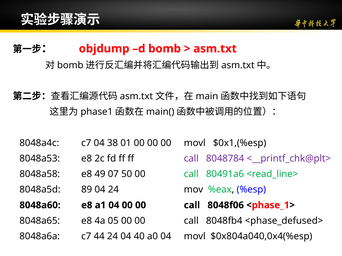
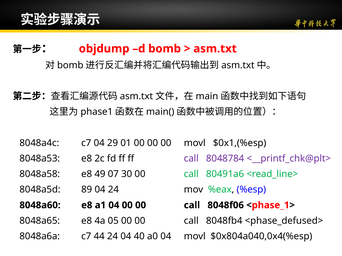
38: 38 -> 29
50: 50 -> 30
